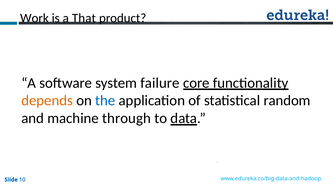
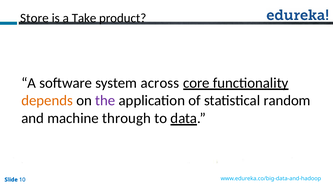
Work: Work -> Store
That: That -> Take
failure: failure -> across
the colour: blue -> purple
